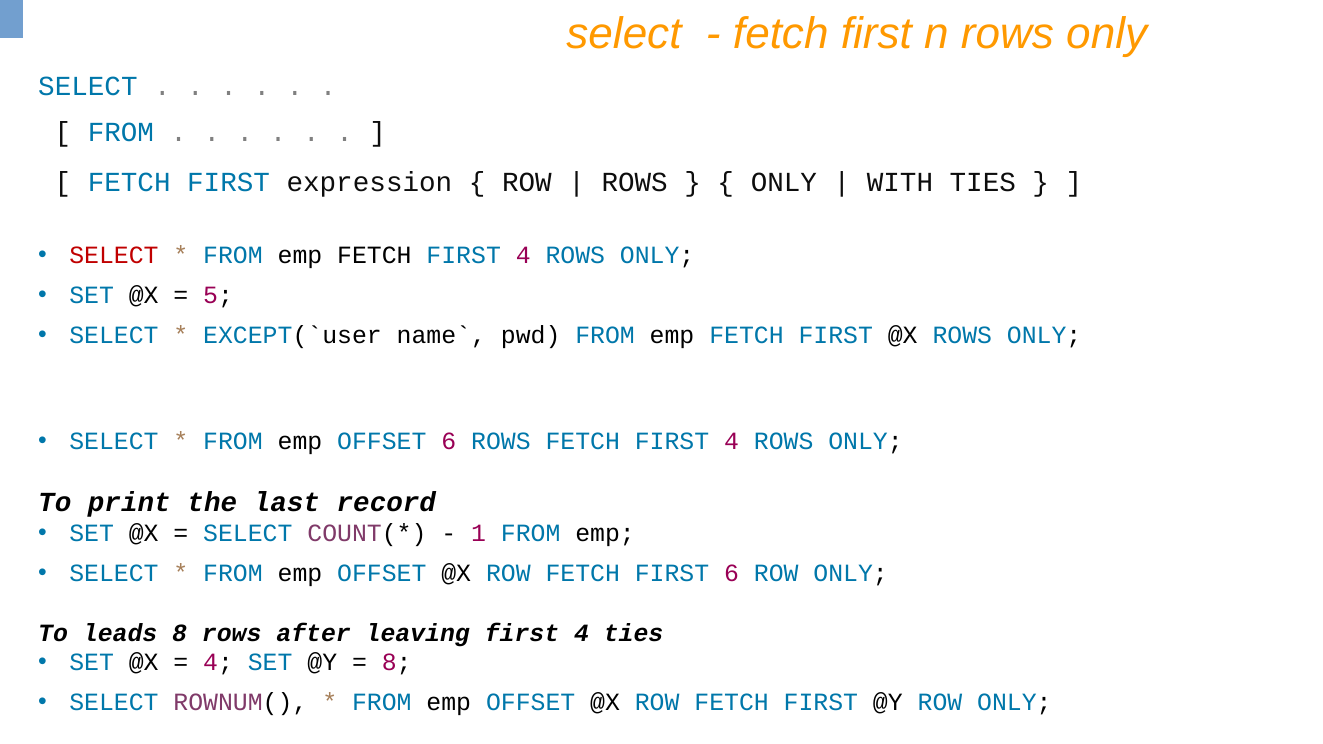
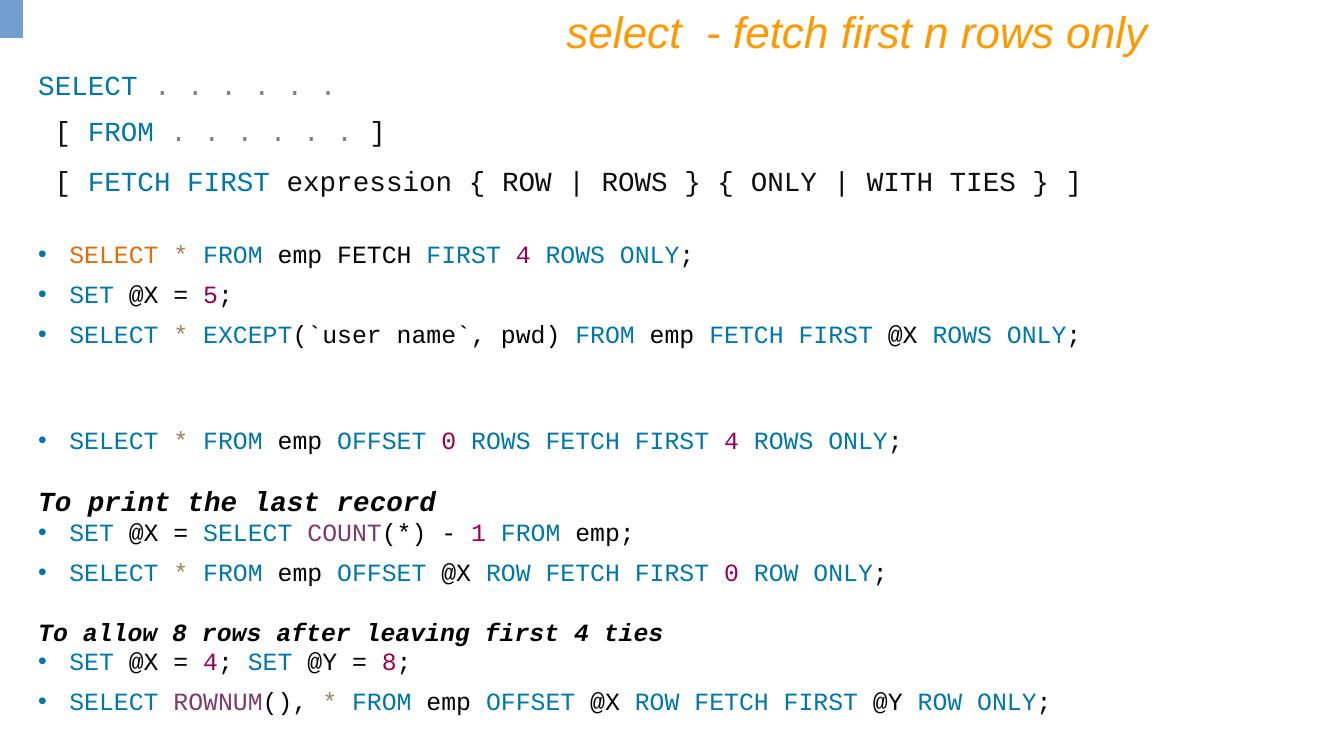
SELECT at (114, 256) colour: red -> orange
OFFSET 6: 6 -> 0
FIRST 6: 6 -> 0
leads: leads -> allow
